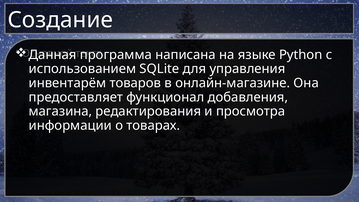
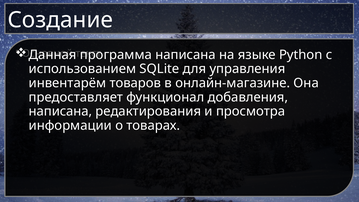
магазина at (60, 111): магазина -> написана
